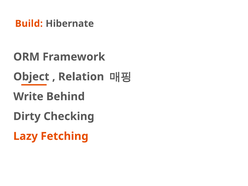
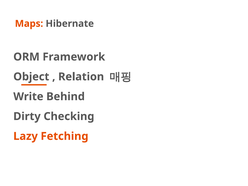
Build: Build -> Maps
